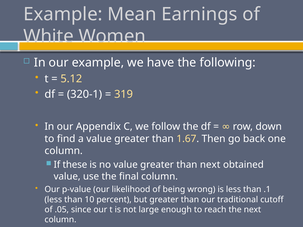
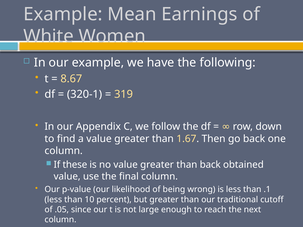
5.12: 5.12 -> 8.67
than next: next -> back
